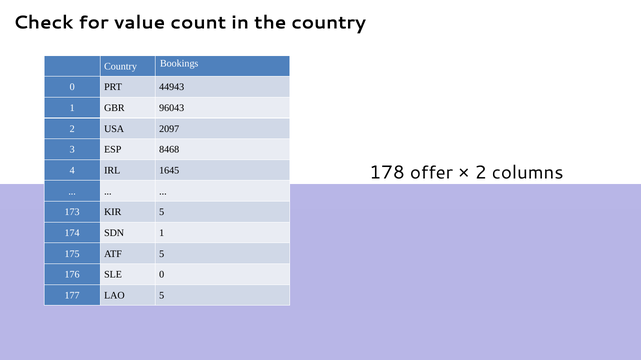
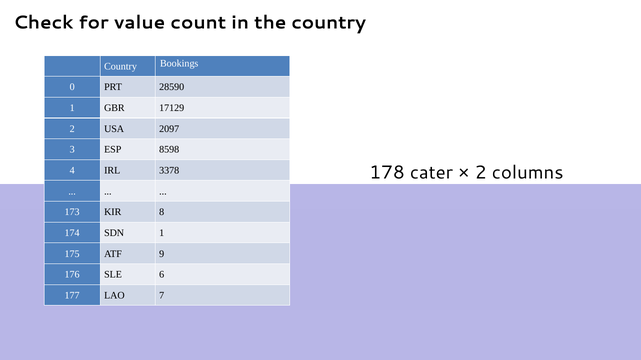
44943: 44943 -> 28590
96043: 96043 -> 17129
8468: 8468 -> 8598
offer: offer -> cater
1645: 1645 -> 3378
KIR 5: 5 -> 8
ATF 5: 5 -> 9
SLE 0: 0 -> 6
LAO 5: 5 -> 7
